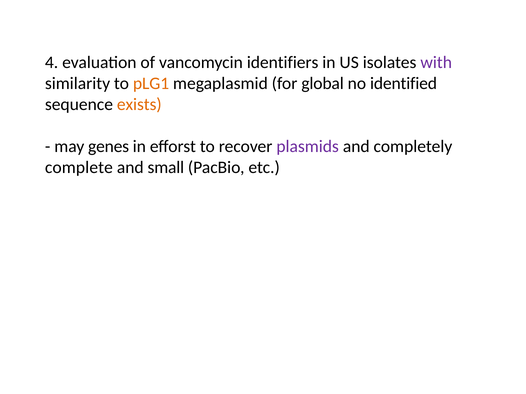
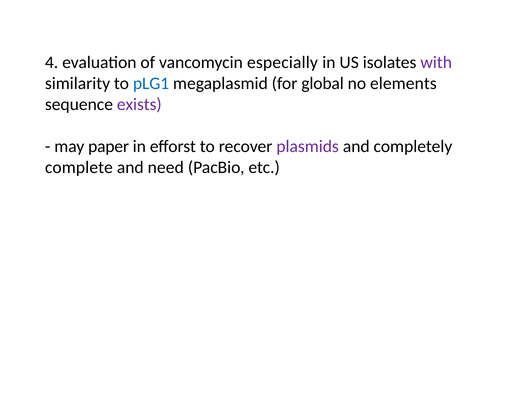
identifiers: identifiers -> especially
pLG1 colour: orange -> blue
identified: identified -> elements
exists colour: orange -> purple
genes: genes -> paper
small: small -> need
